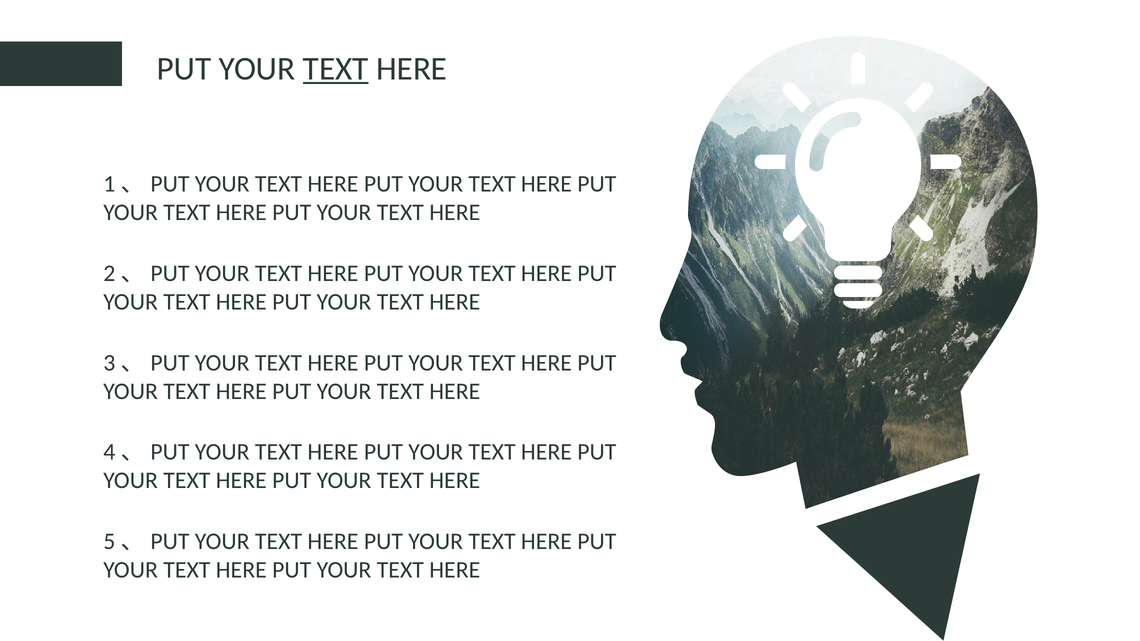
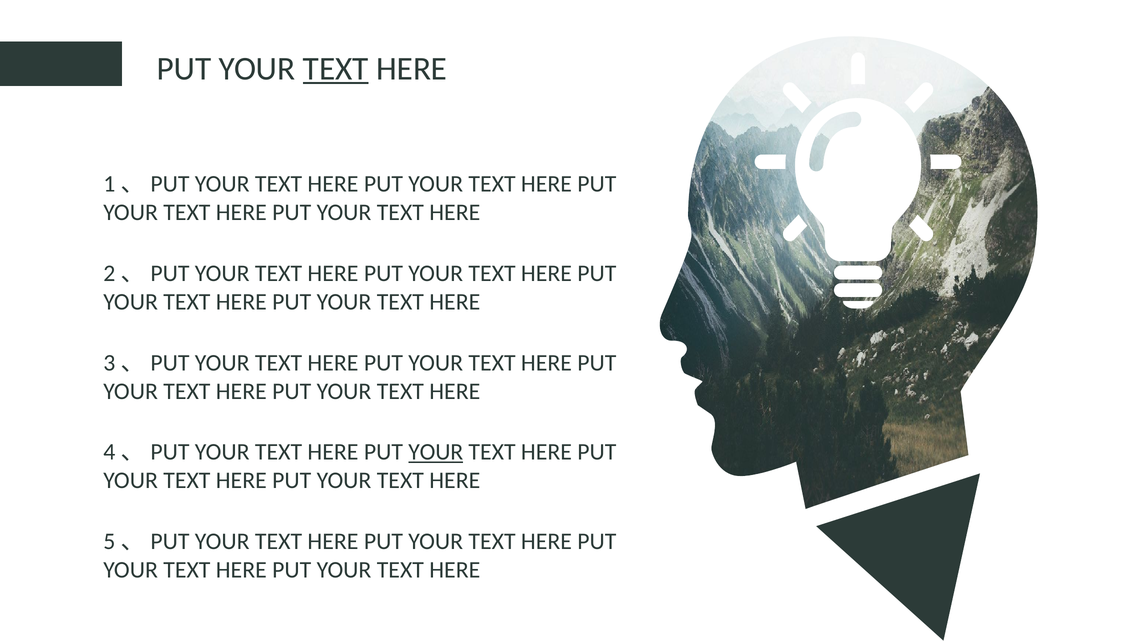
YOUR at (436, 452) underline: none -> present
